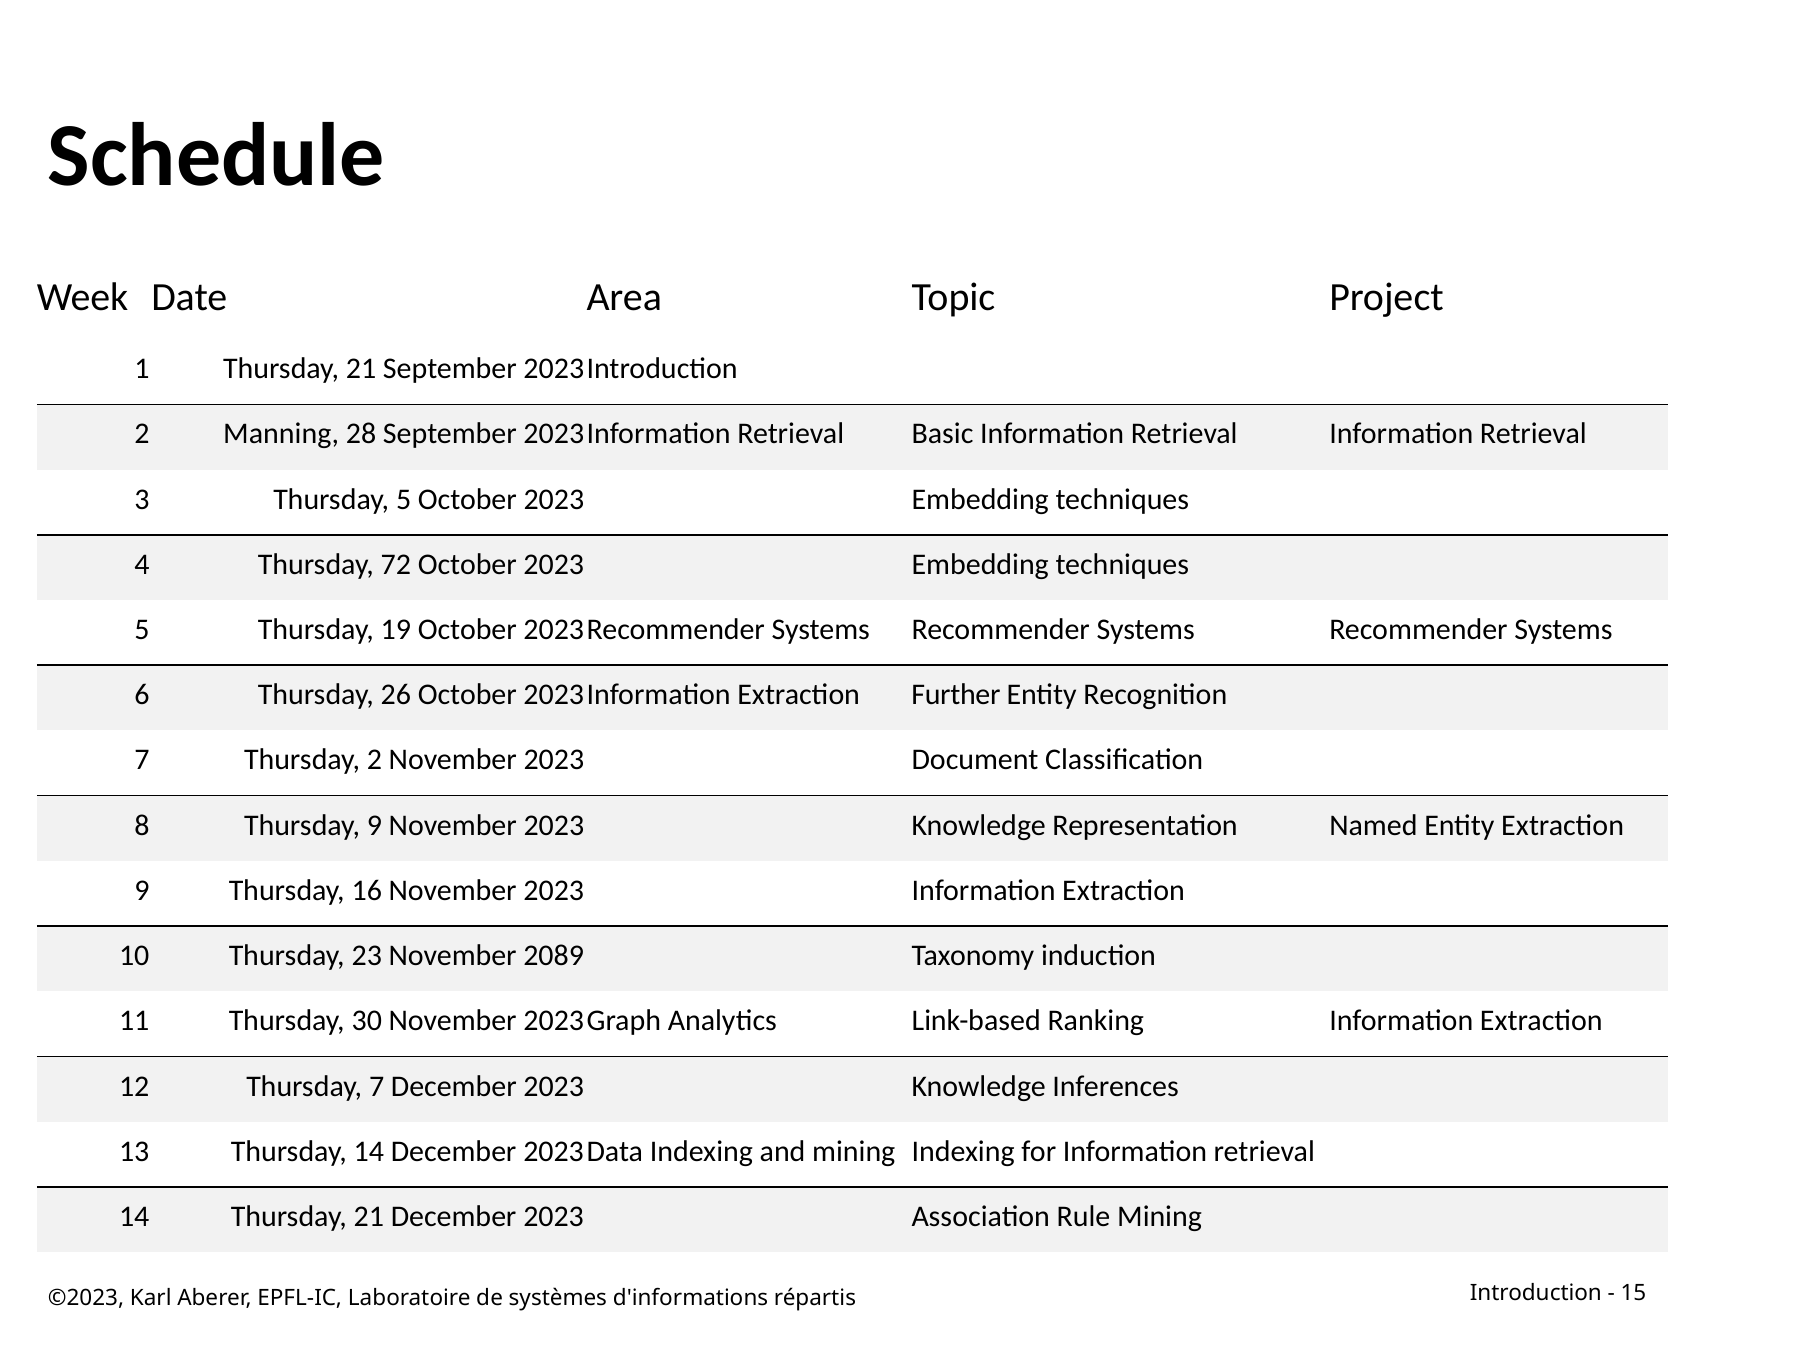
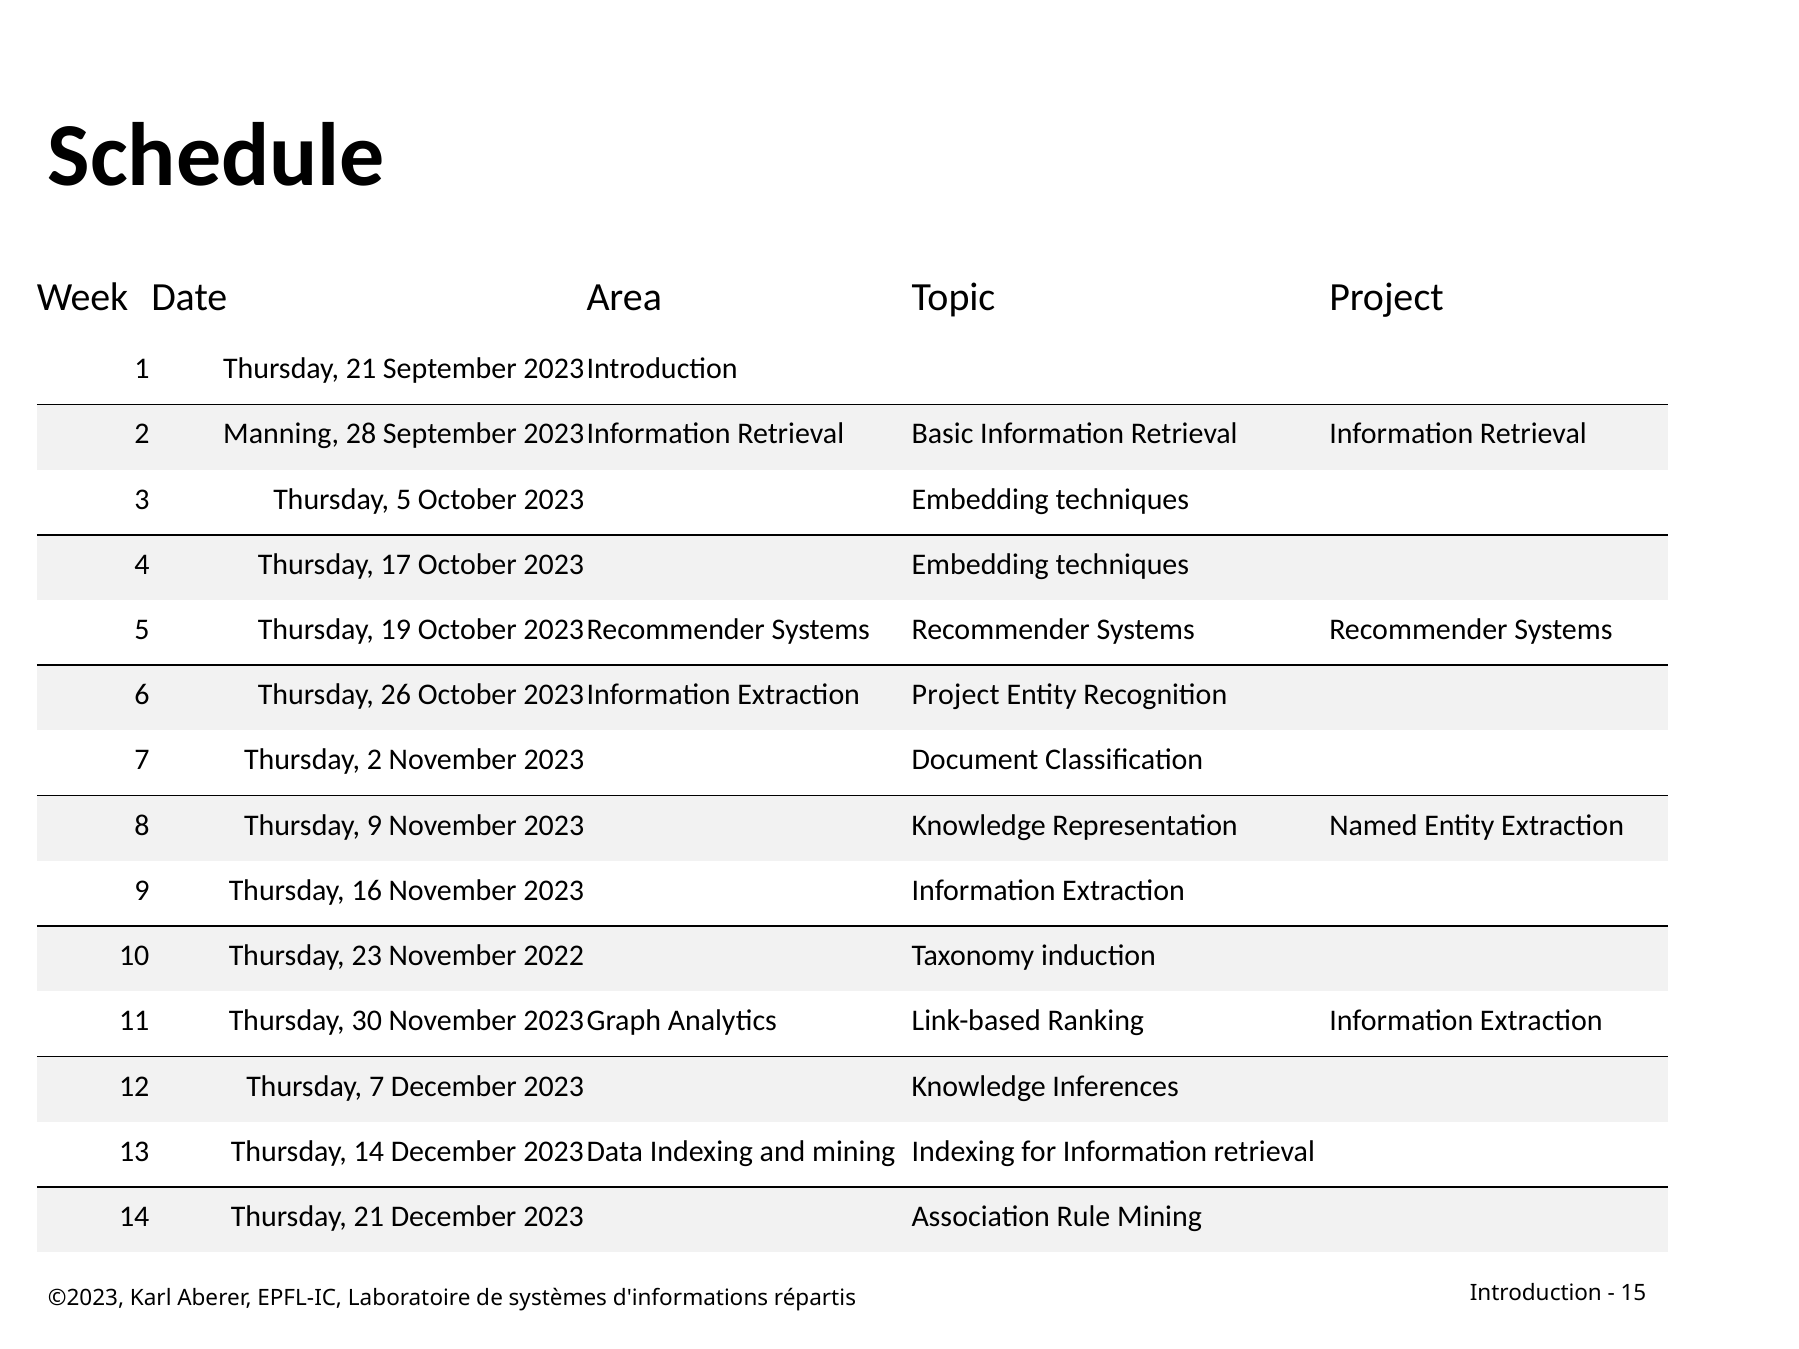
72: 72 -> 17
Extraction Further: Further -> Project
2089: 2089 -> 2022
